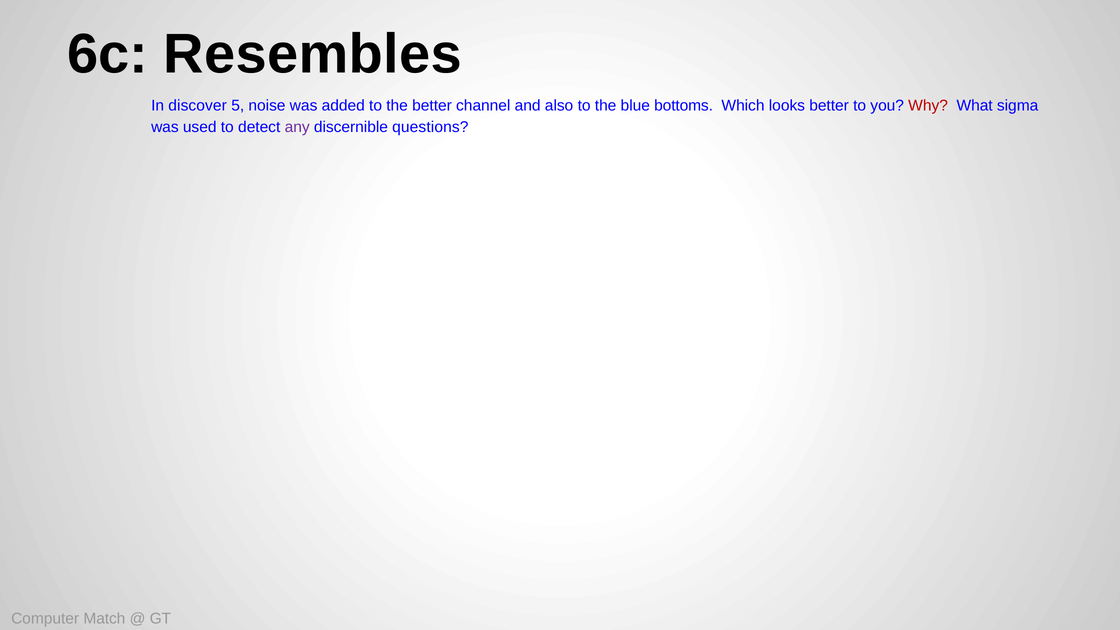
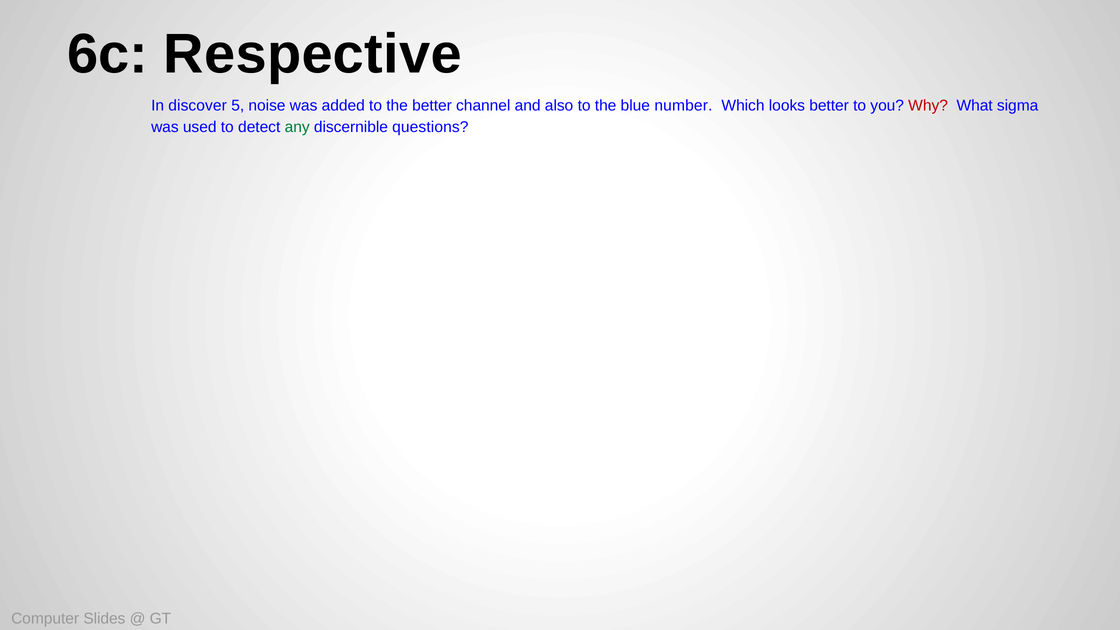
Resembles: Resembles -> Respective
bottoms: bottoms -> number
any colour: purple -> green
Match: Match -> Slides
